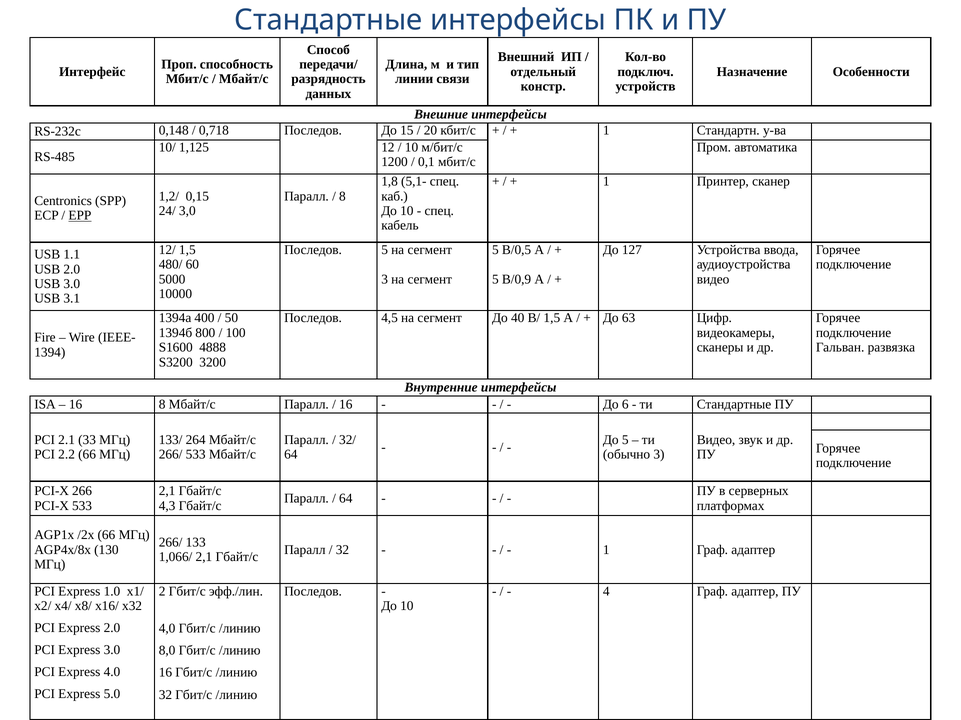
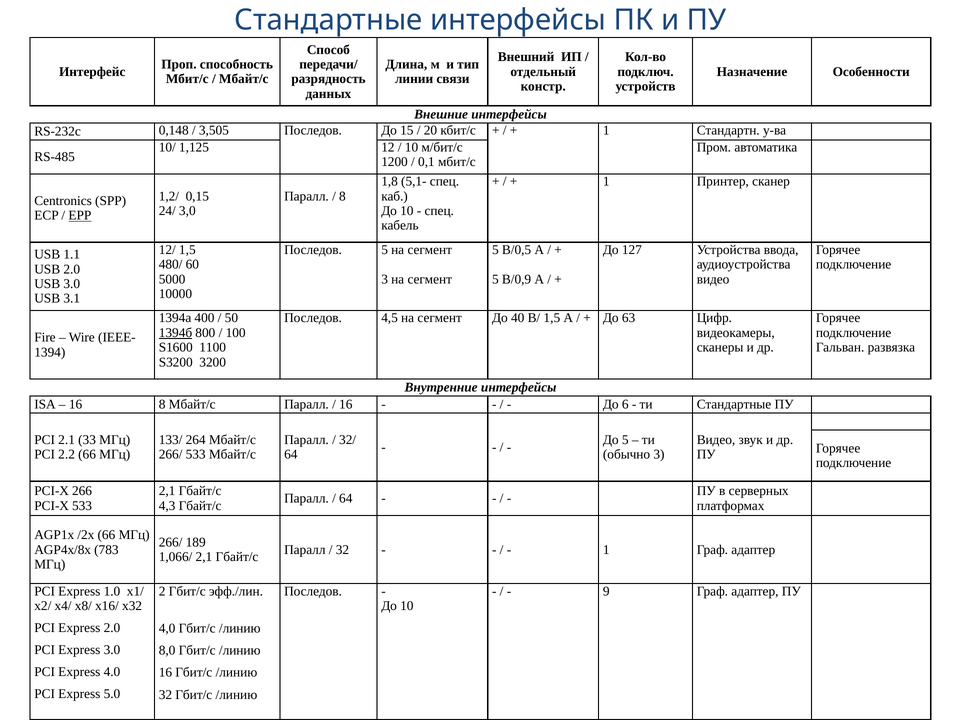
0,718: 0,718 -> 3,505
1394б underline: none -> present
4888: 4888 -> 1100
133: 133 -> 189
130: 130 -> 783
4: 4 -> 9
